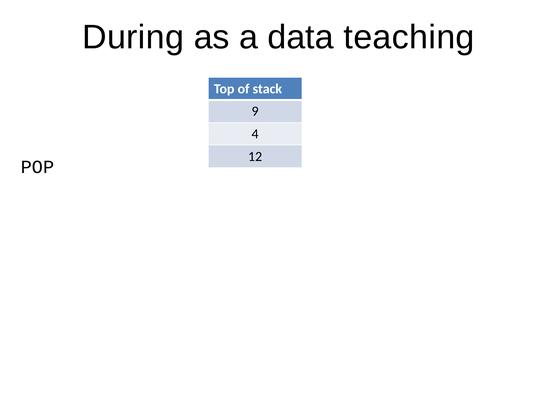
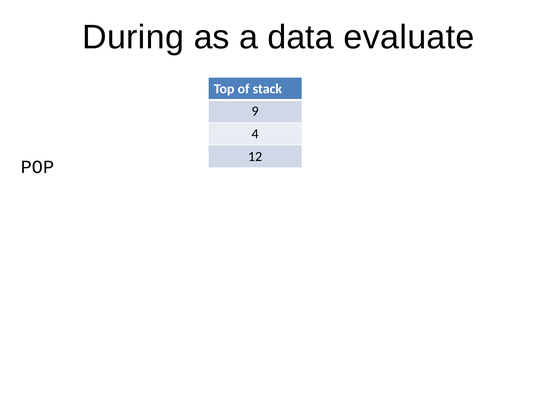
teaching: teaching -> evaluate
